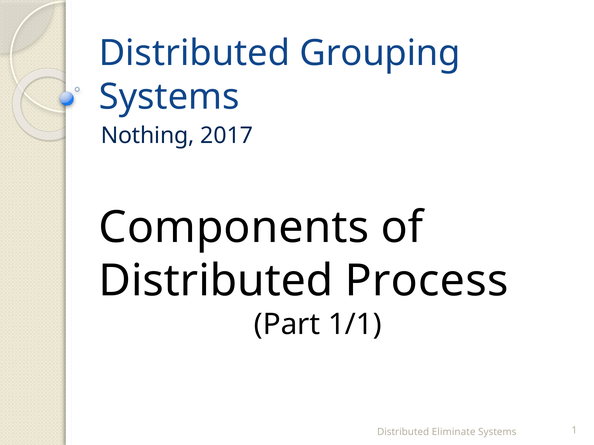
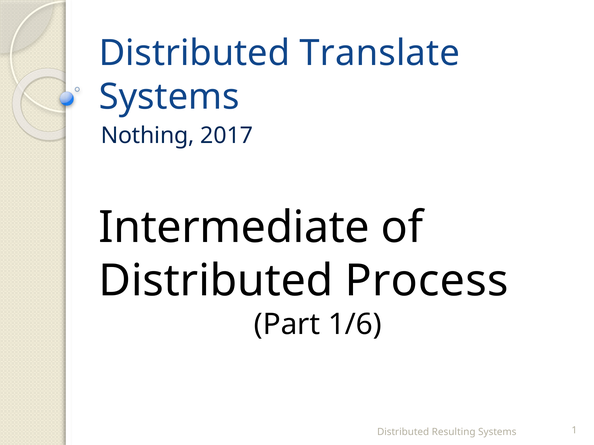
Grouping: Grouping -> Translate
Components: Components -> Intermediate
1/1: 1/1 -> 1/6
Eliminate: Eliminate -> Resulting
